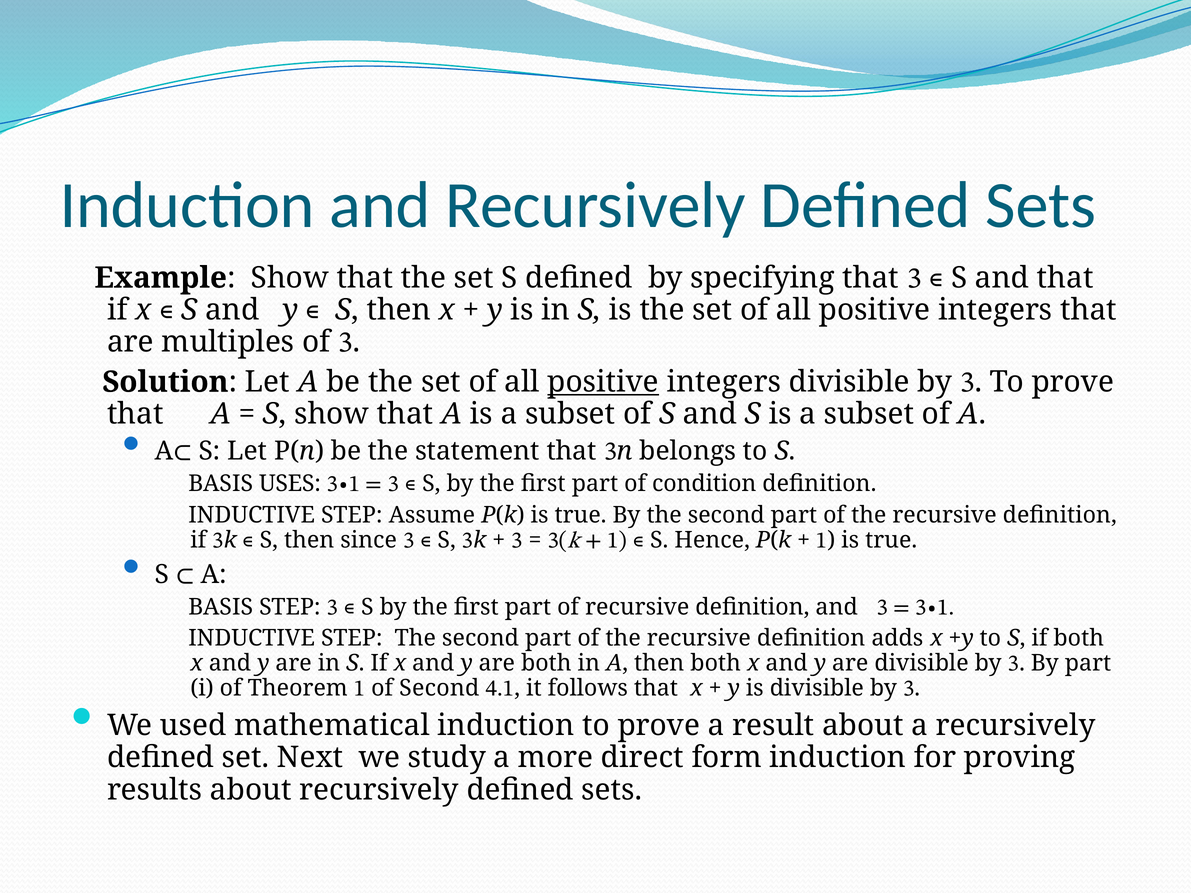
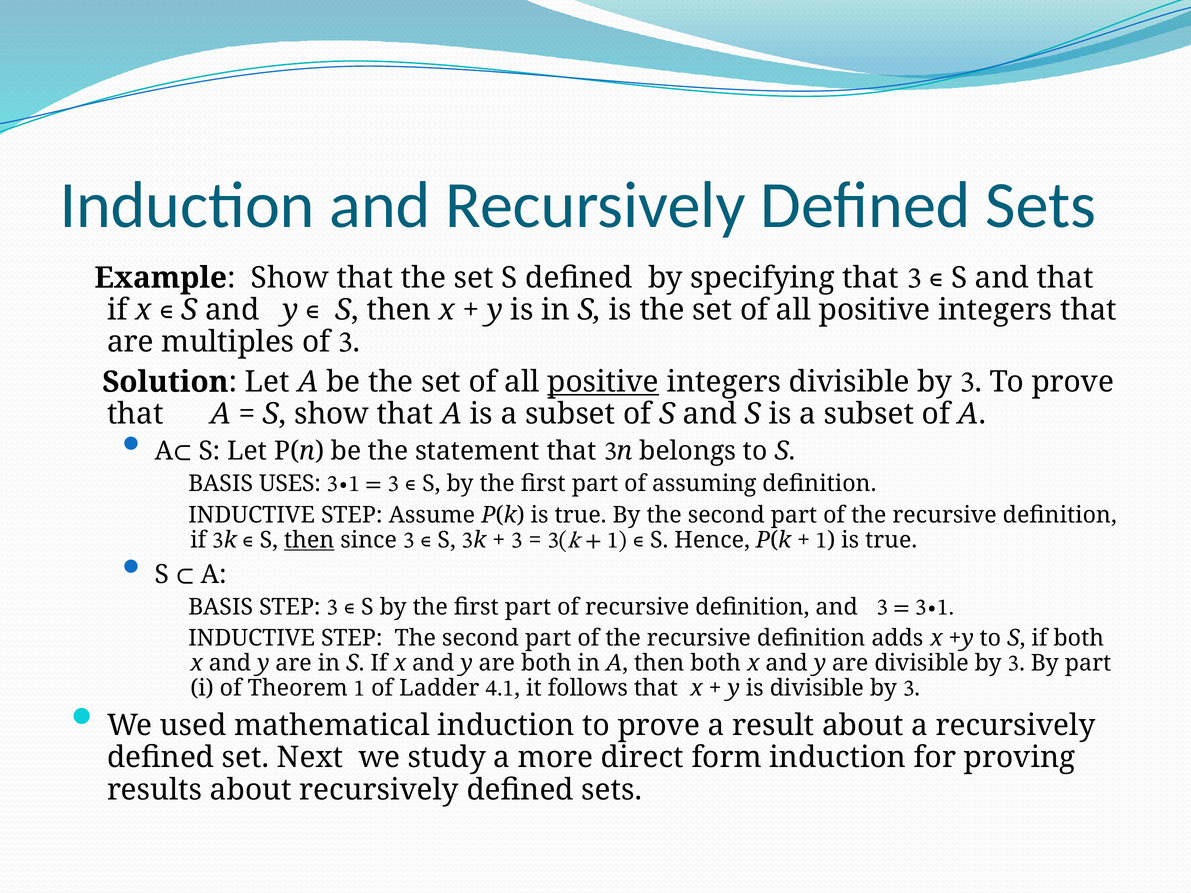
condition: condition -> assuming
then at (309, 540) underline: none -> present
of Second: Second -> Ladder
